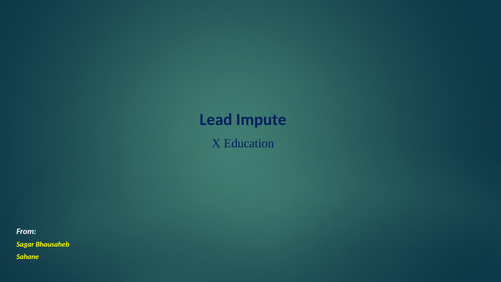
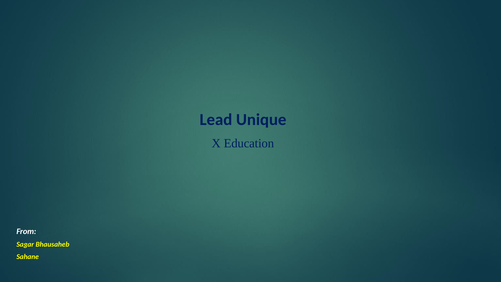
Impute: Impute -> Unique
